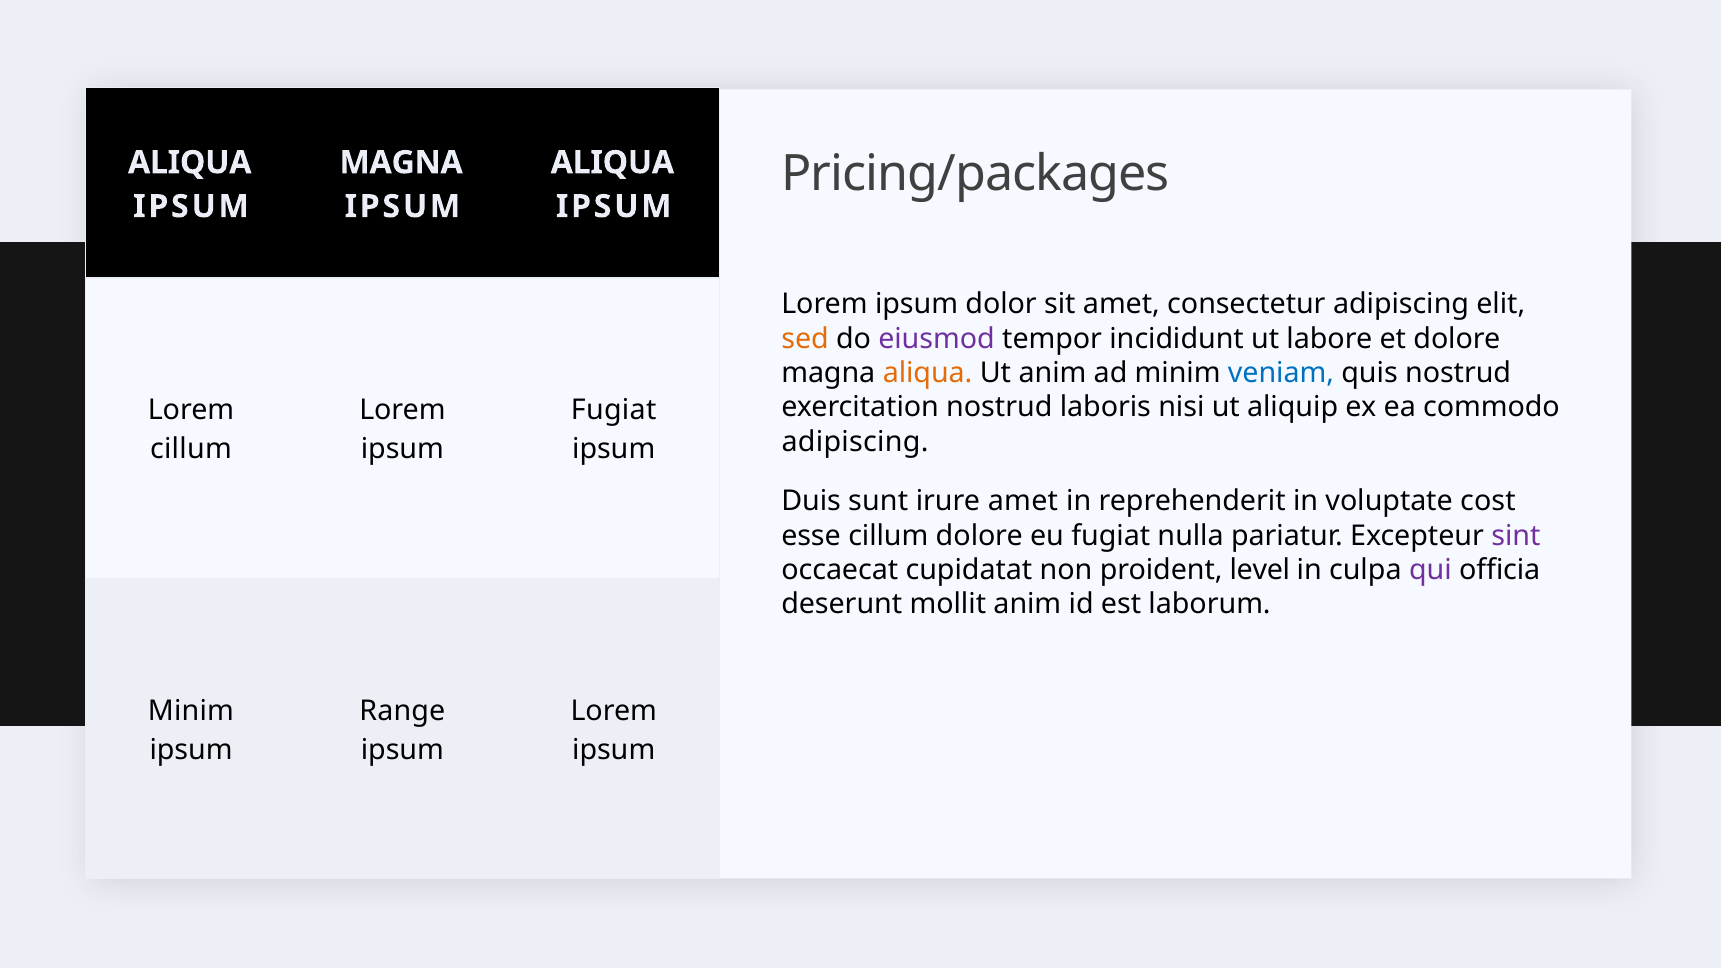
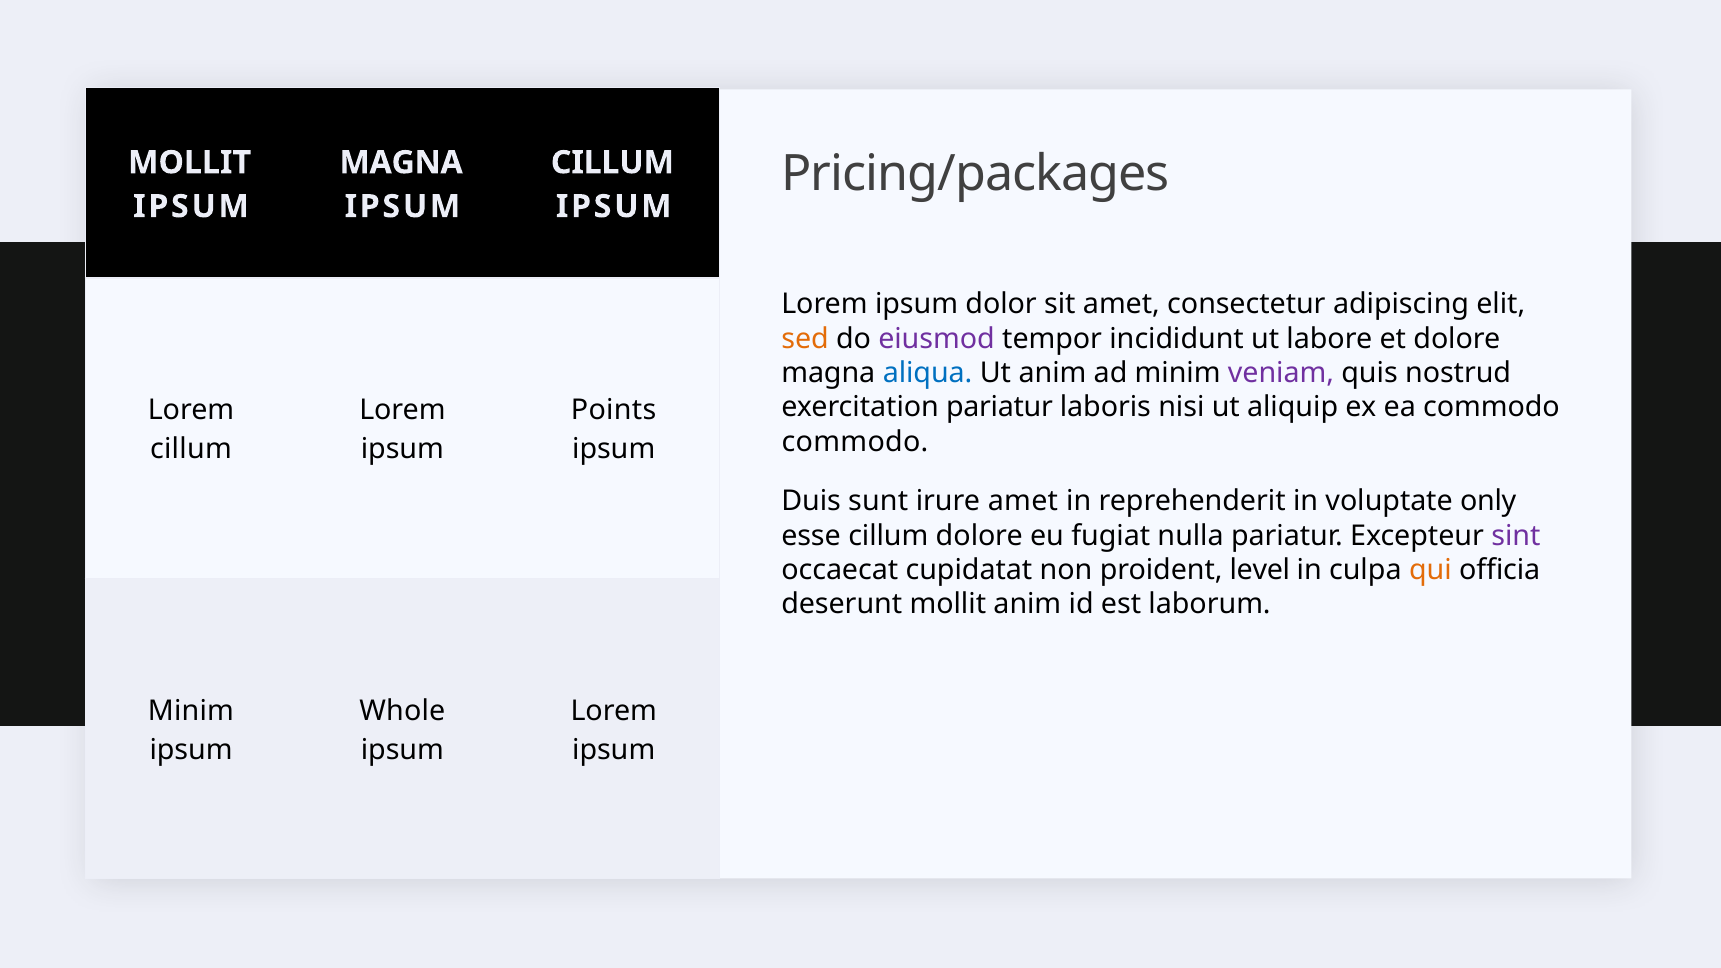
ALIQUA at (190, 163): ALIQUA -> MOLLIT
ALIQUA at (612, 163): ALIQUA -> CILLUM
aliqua at (928, 373) colour: orange -> blue
veniam colour: blue -> purple
exercitation nostrud: nostrud -> pariatur
Fugiat at (614, 410): Fugiat -> Points
adipiscing at (855, 442): adipiscing -> commodo
cost: cost -> only
qui colour: purple -> orange
Range: Range -> Whole
